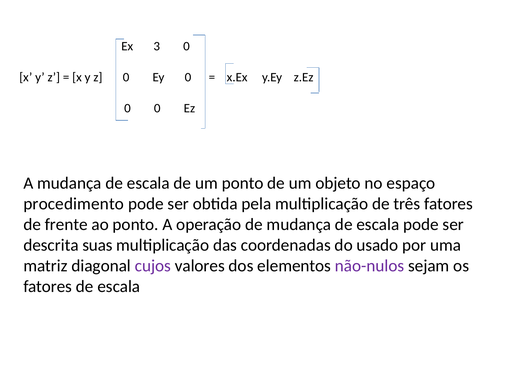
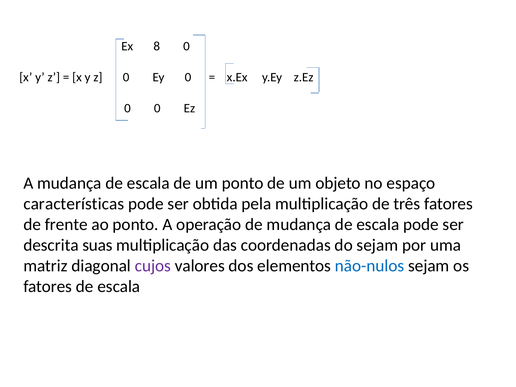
3: 3 -> 8
procedimento: procedimento -> características
do usado: usado -> sejam
não-nulos colour: purple -> blue
